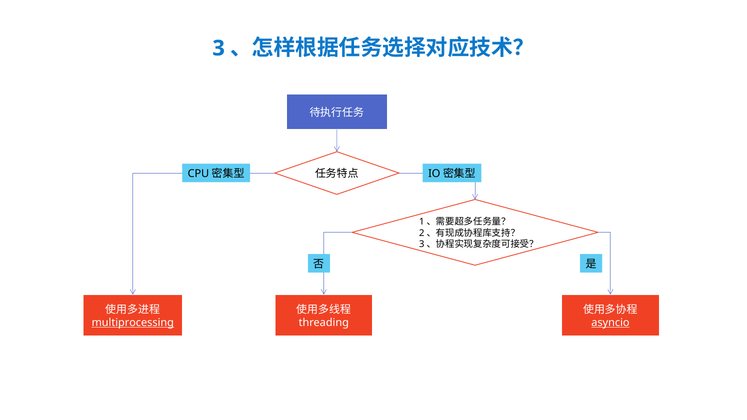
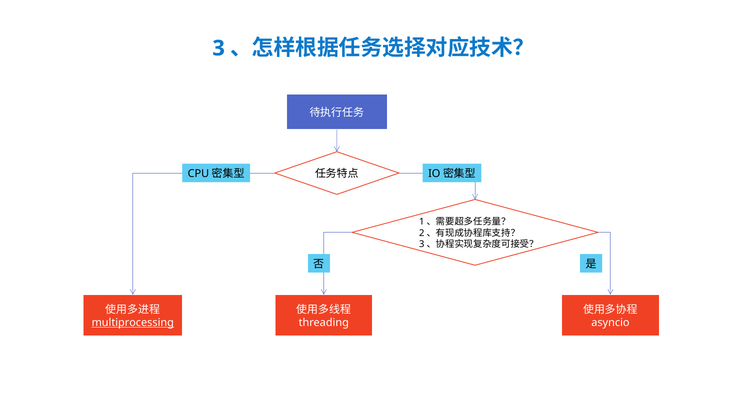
asyncio underline: present -> none
